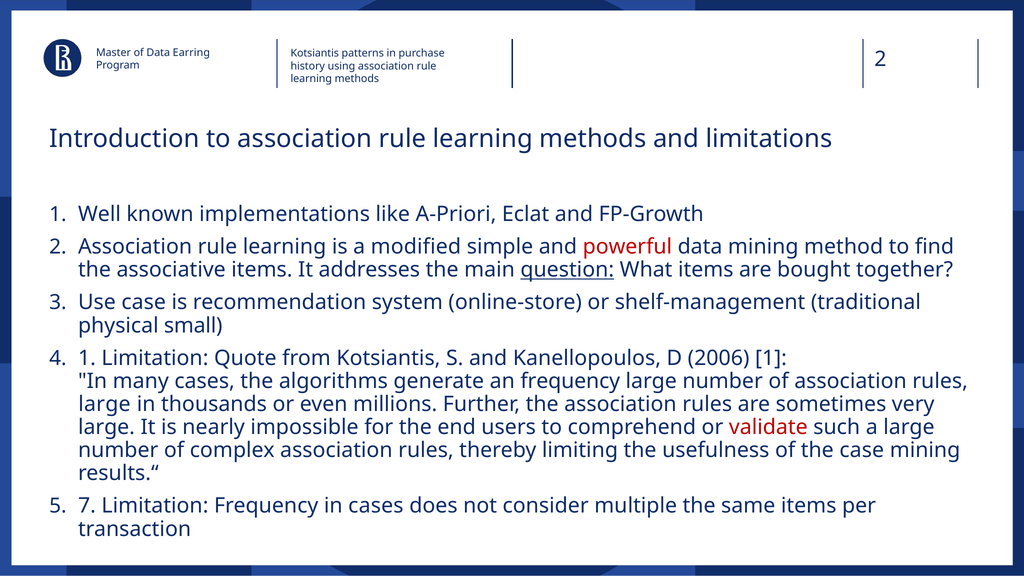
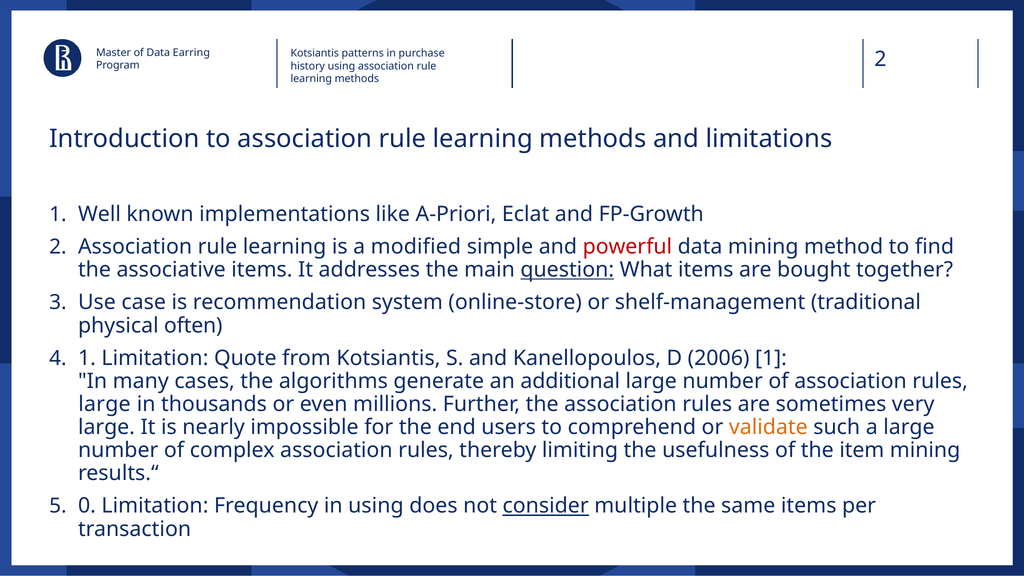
small: small -> often
an frequency: frequency -> additional
validate colour: red -> orange
the case: case -> item
7: 7 -> 0
in cases: cases -> using
consider underline: none -> present
